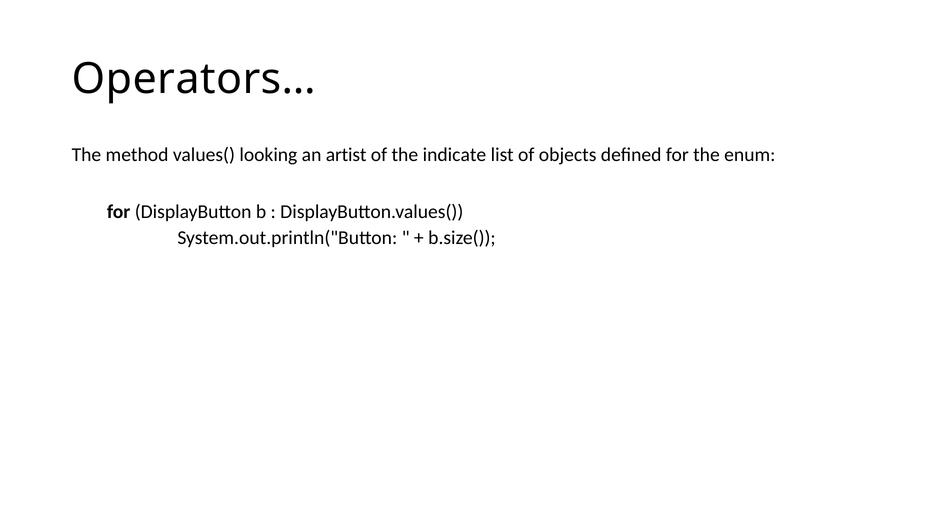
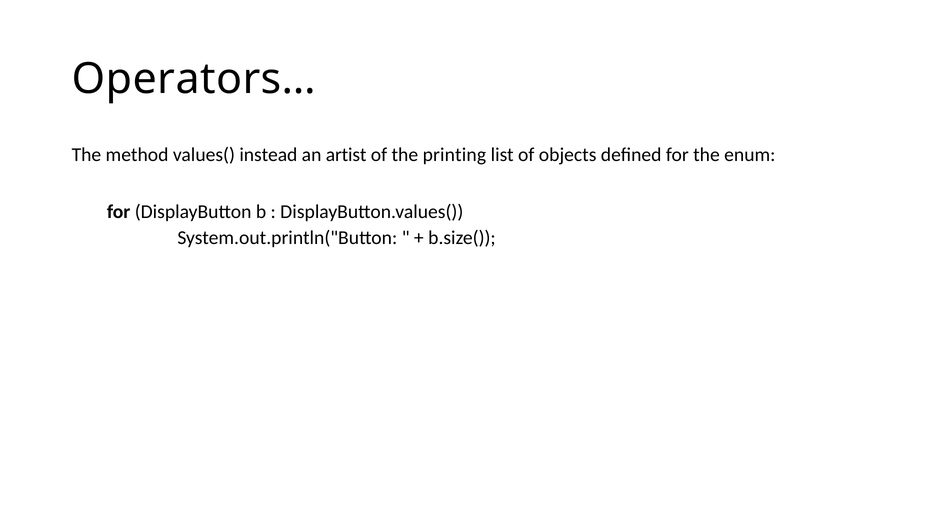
looking: looking -> instead
indicate: indicate -> printing
